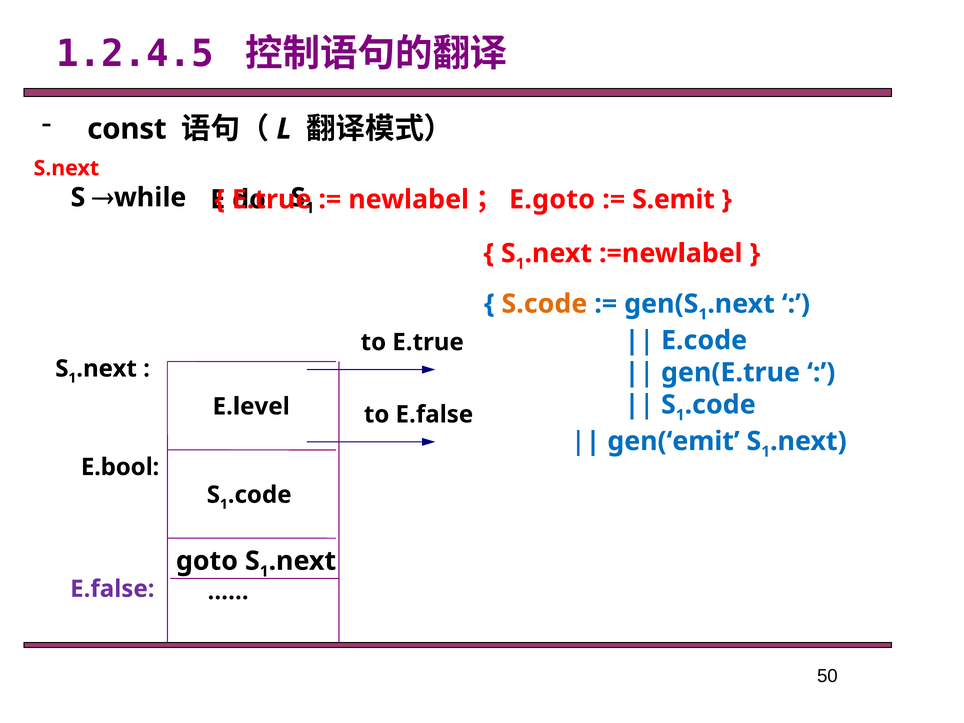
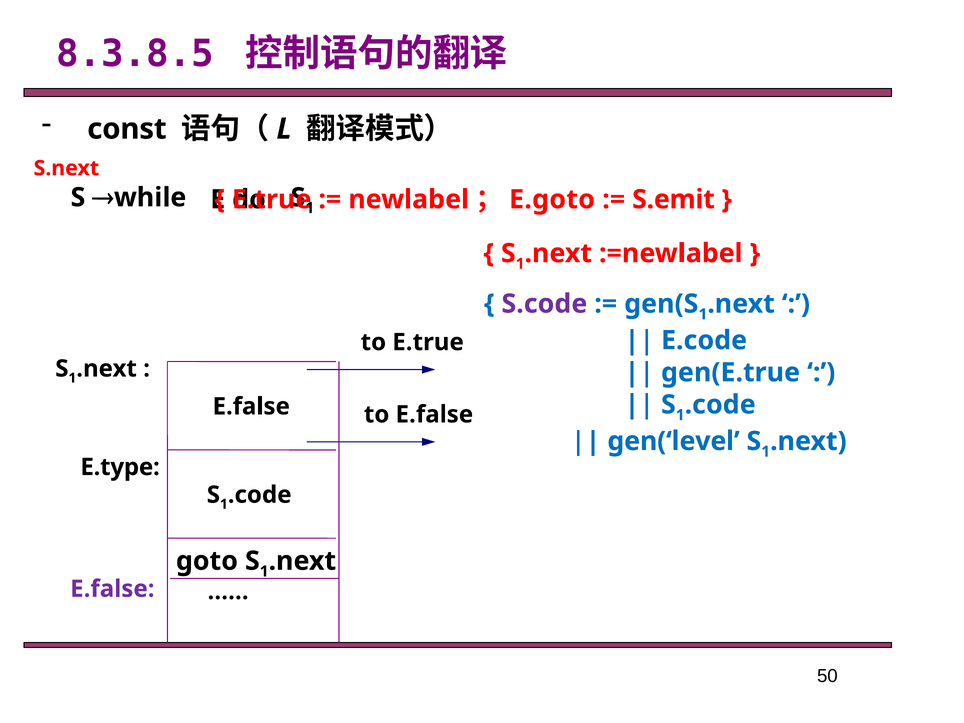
1.2.4.5: 1.2.4.5 -> 8.3.8.5
S.code colour: orange -> purple
E.level at (251, 406): E.level -> E.false
gen(‘emit: gen(‘emit -> gen(‘level
E.bool: E.bool -> E.type
